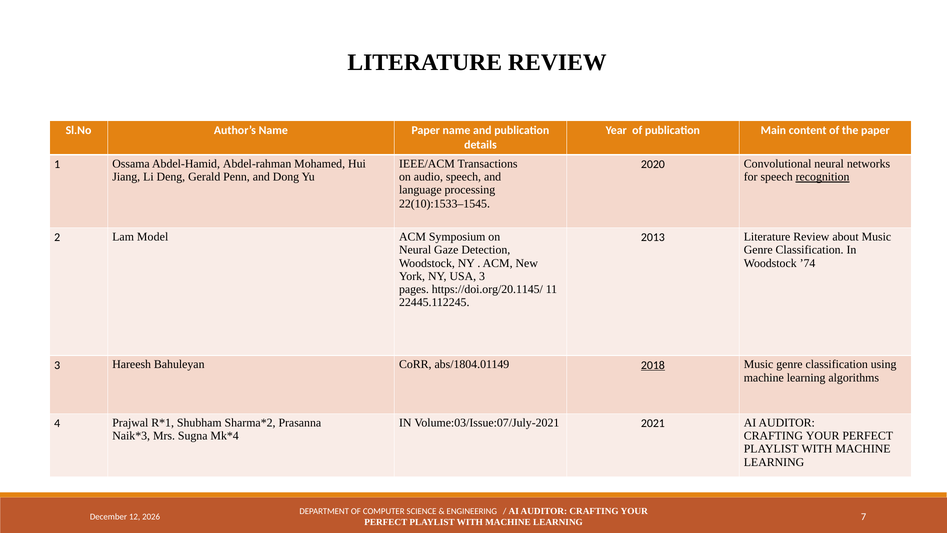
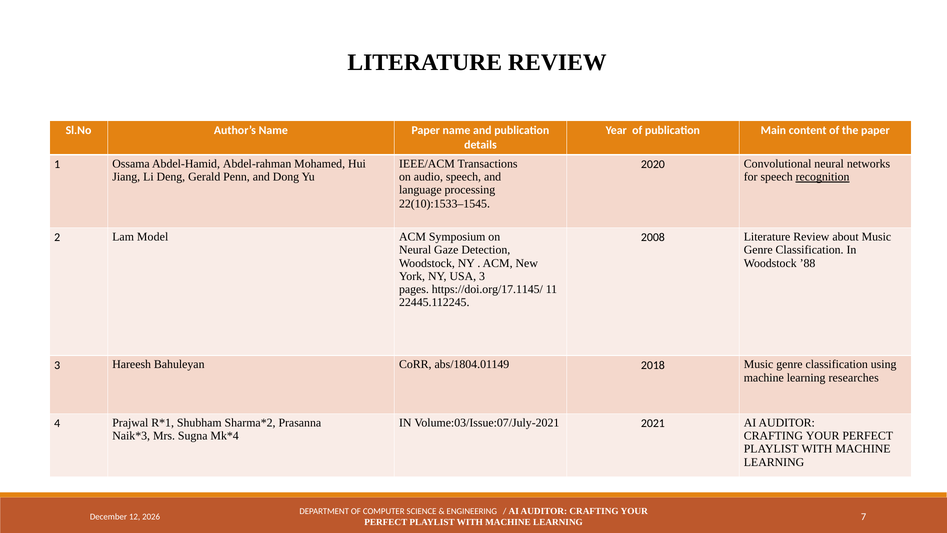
2013: 2013 -> 2008
’74: ’74 -> ’88
https://doi.org/20.1145/: https://doi.org/20.1145/ -> https://doi.org/17.1145/
2018 underline: present -> none
algorithms: algorithms -> researches
